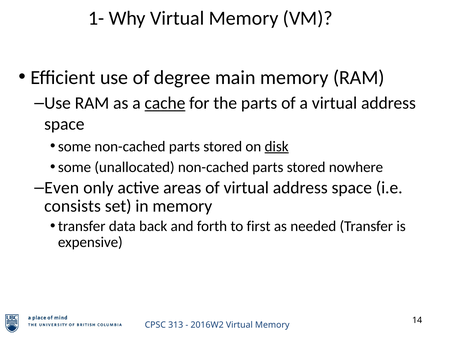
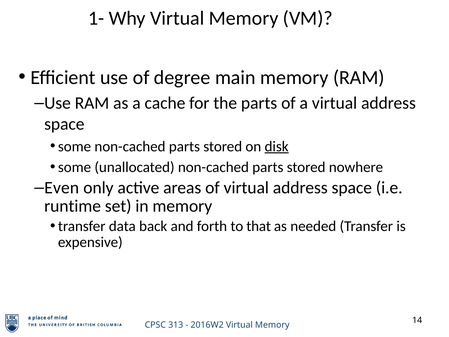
cache underline: present -> none
consists: consists -> runtime
first: first -> that
